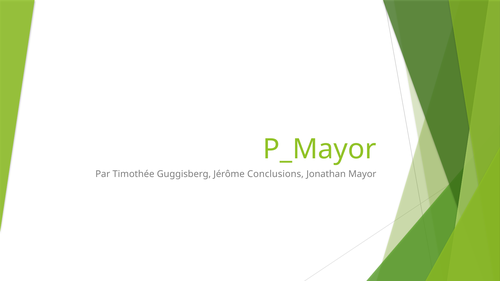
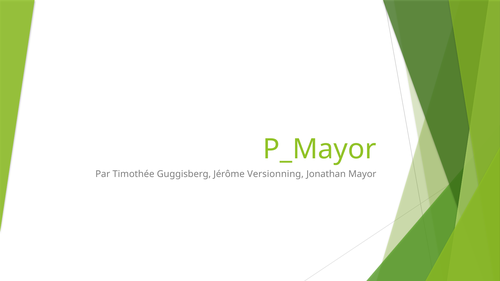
Conclusions: Conclusions -> Versionning
